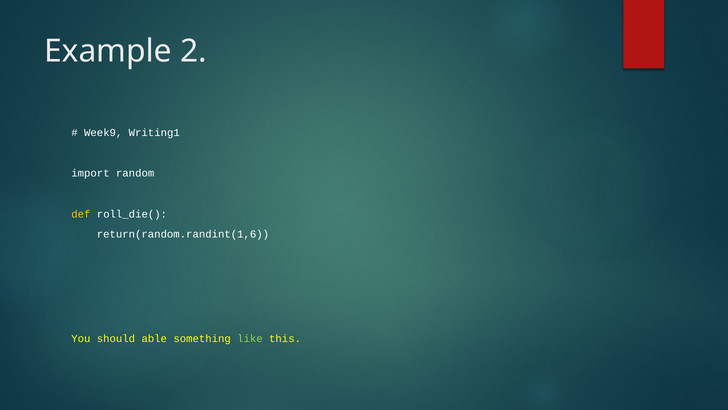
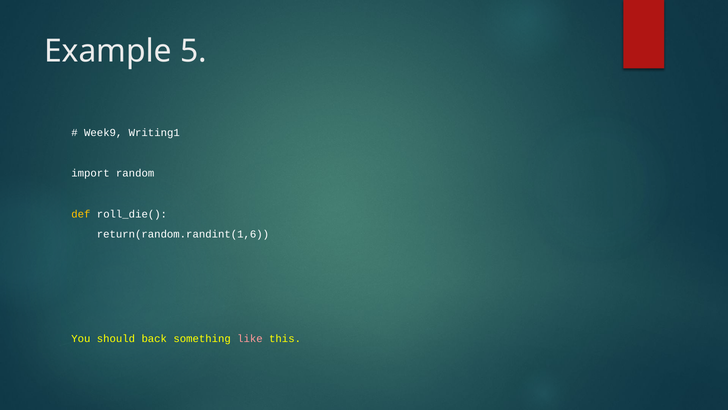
2: 2 -> 5
able: able -> back
like colour: light green -> pink
